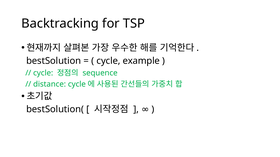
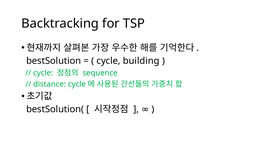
example: example -> building
